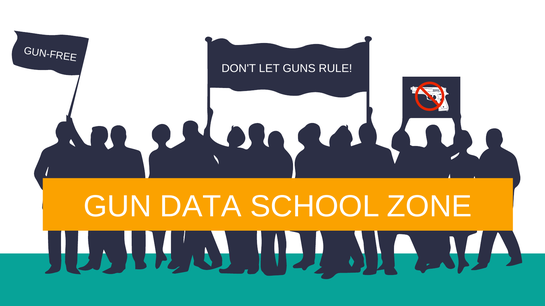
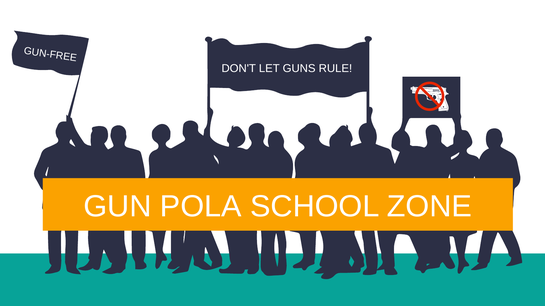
DATA: DATA -> POLA
